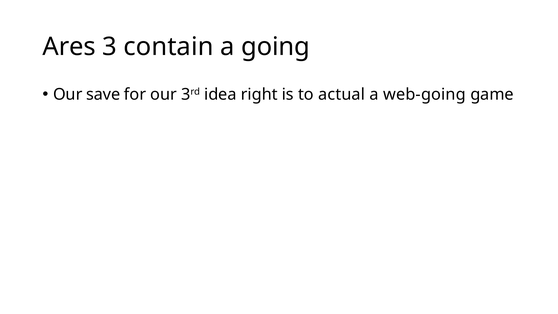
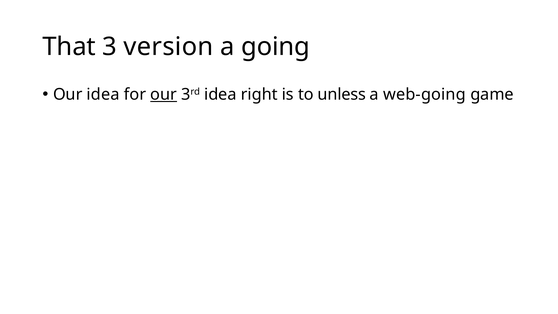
Ares: Ares -> That
contain: contain -> version
Our save: save -> idea
our at (164, 94) underline: none -> present
actual: actual -> unless
